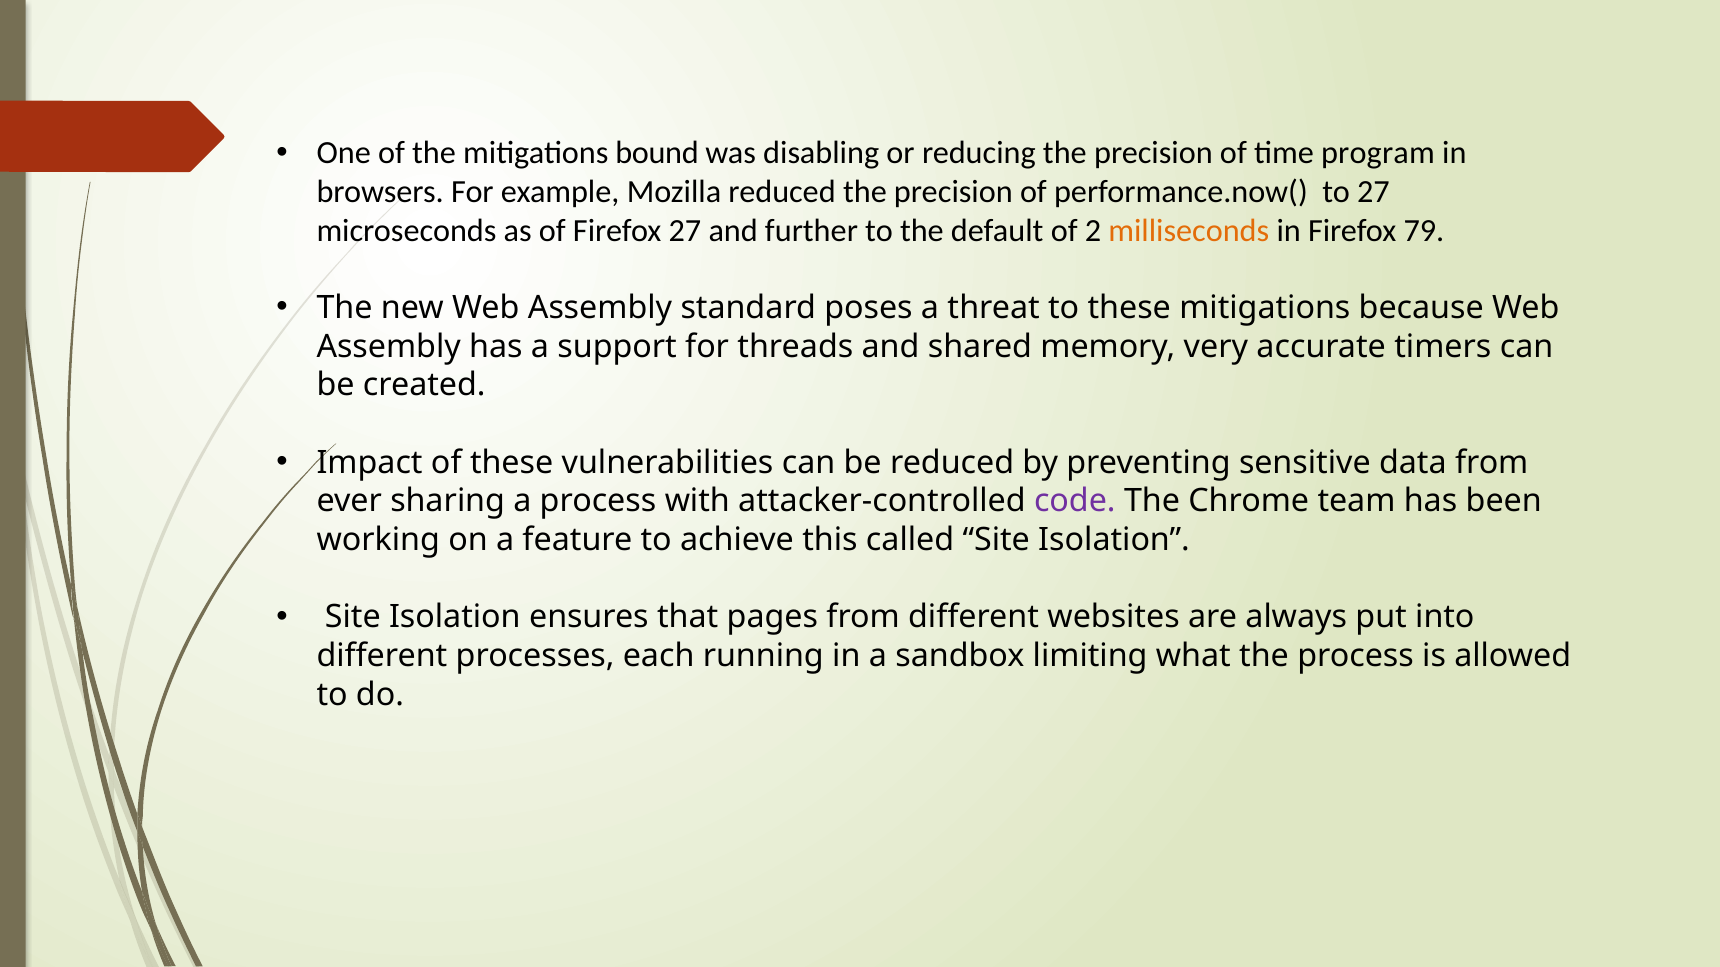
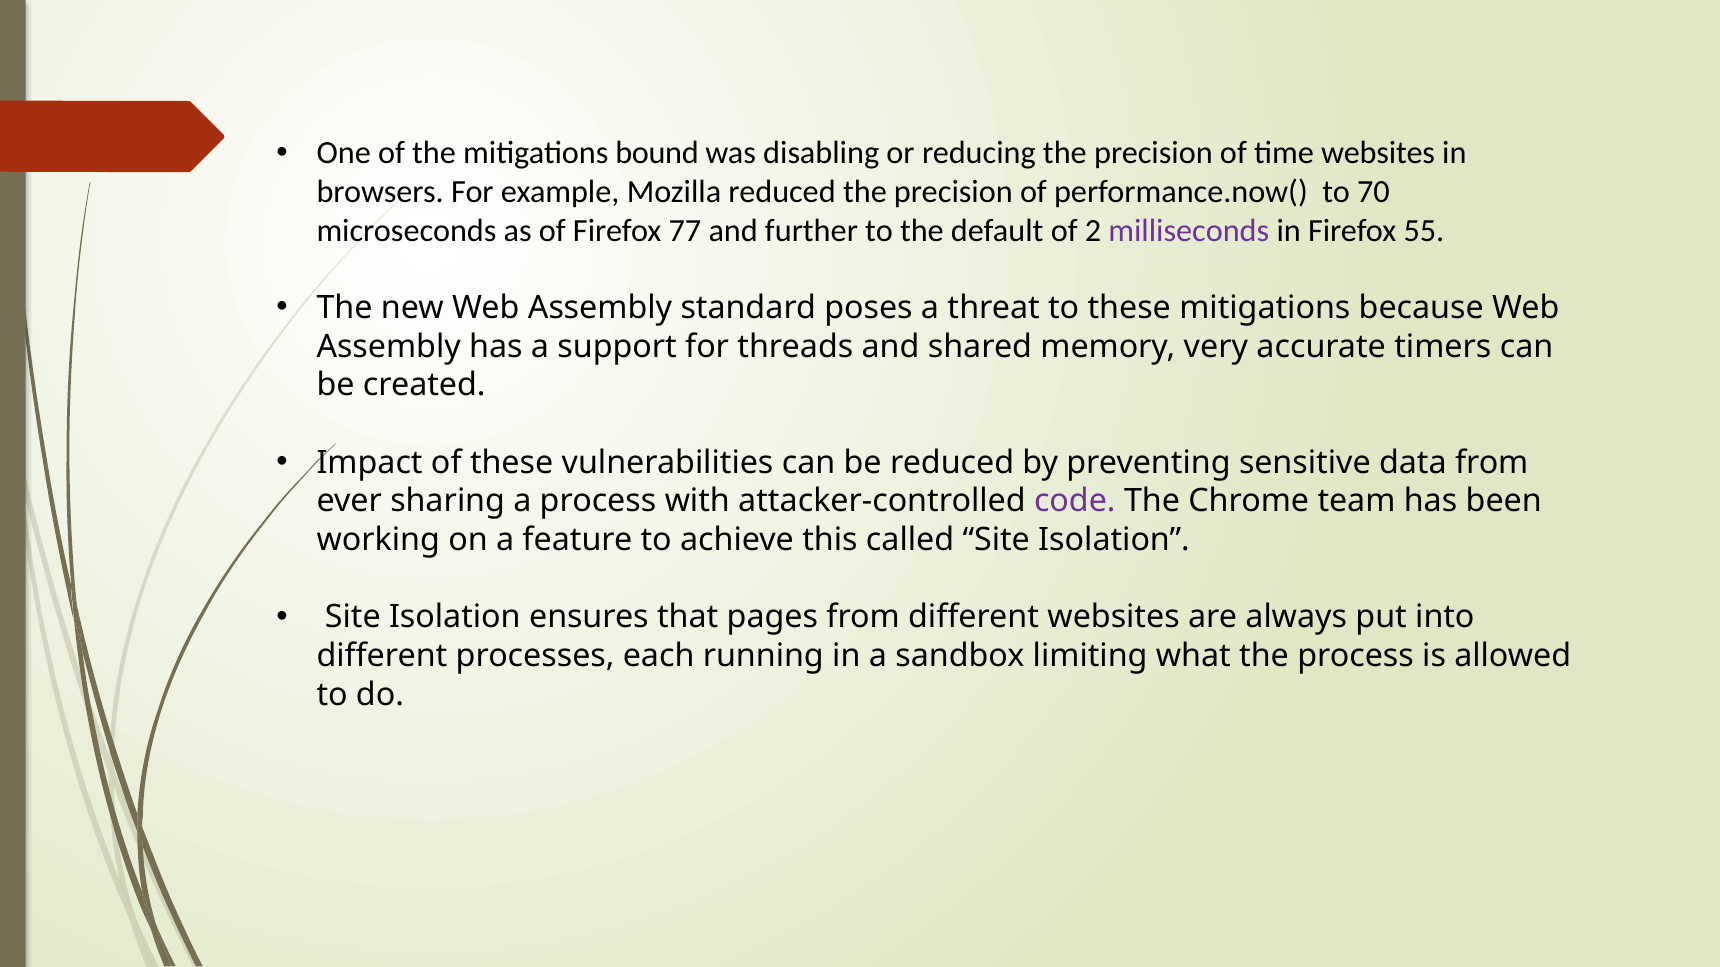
time program: program -> websites
to 27: 27 -> 70
Firefox 27: 27 -> 77
milliseconds colour: orange -> purple
79: 79 -> 55
